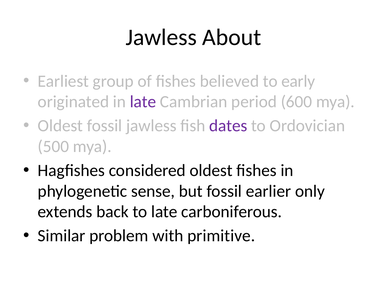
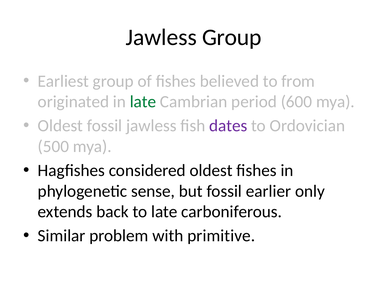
Jawless About: About -> Group
early: early -> from
late at (143, 102) colour: purple -> green
